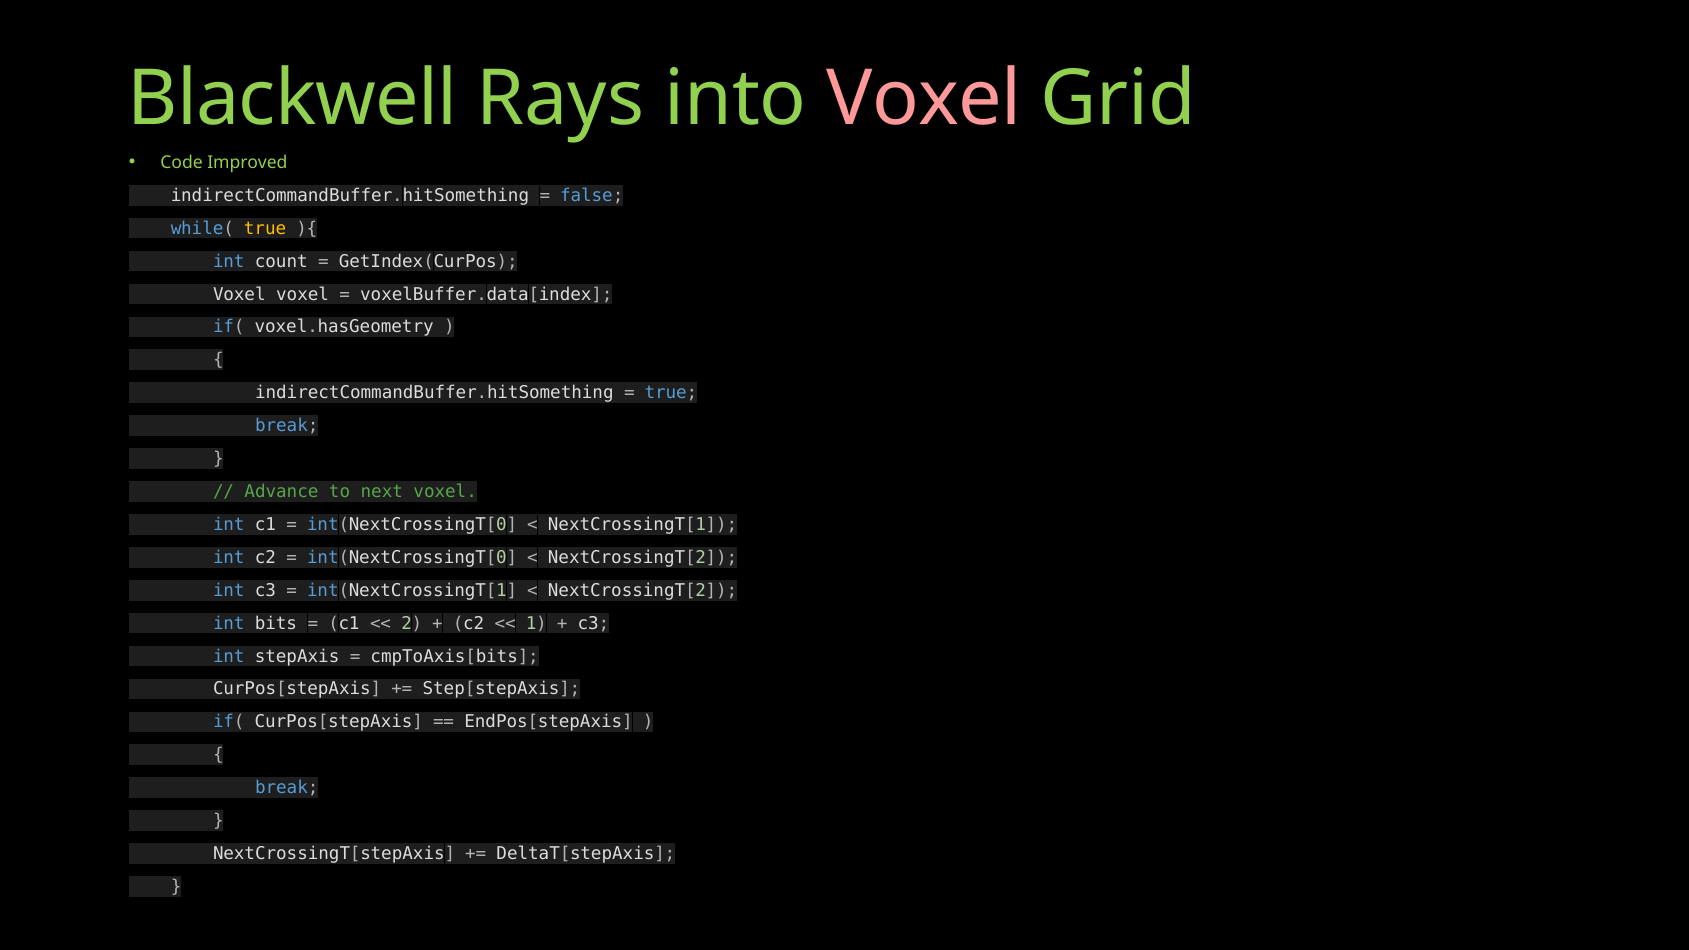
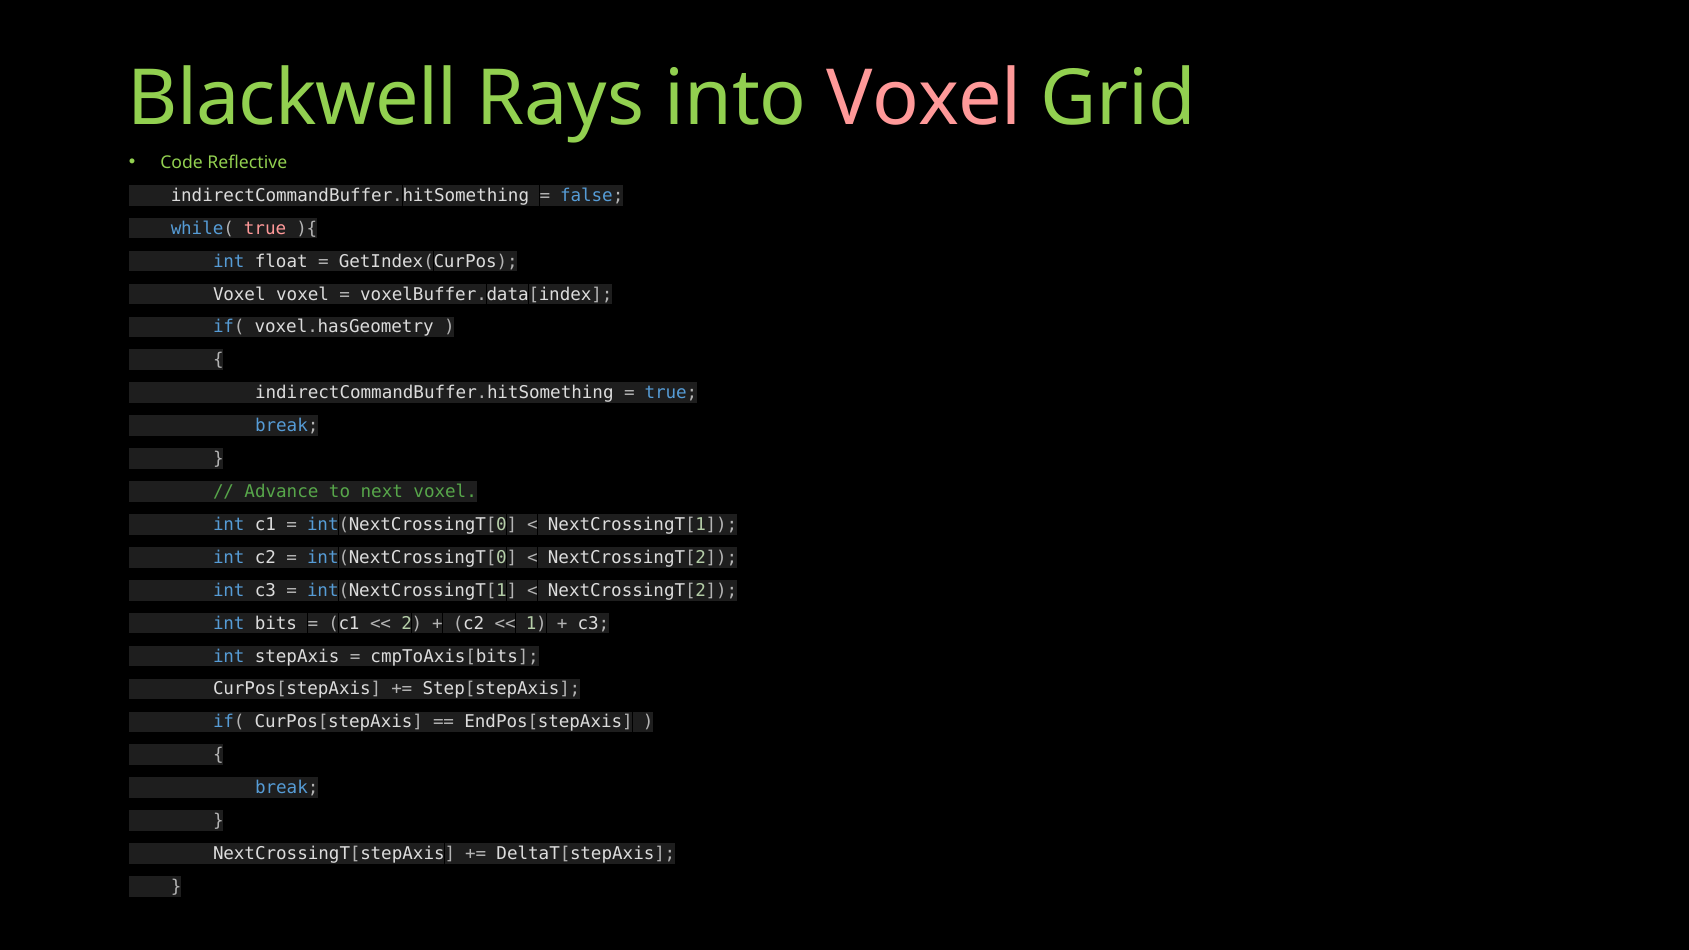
Improved: Improved -> Reflective
true at (265, 228) colour: yellow -> pink
count: count -> float
